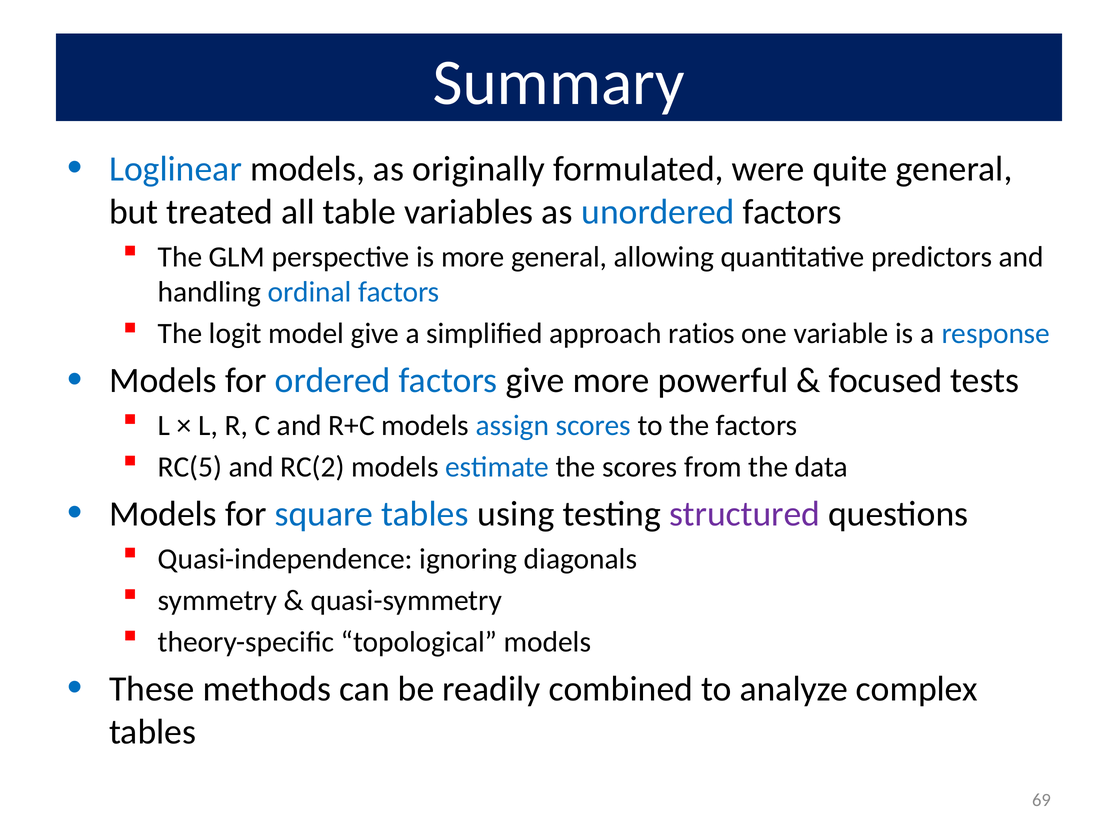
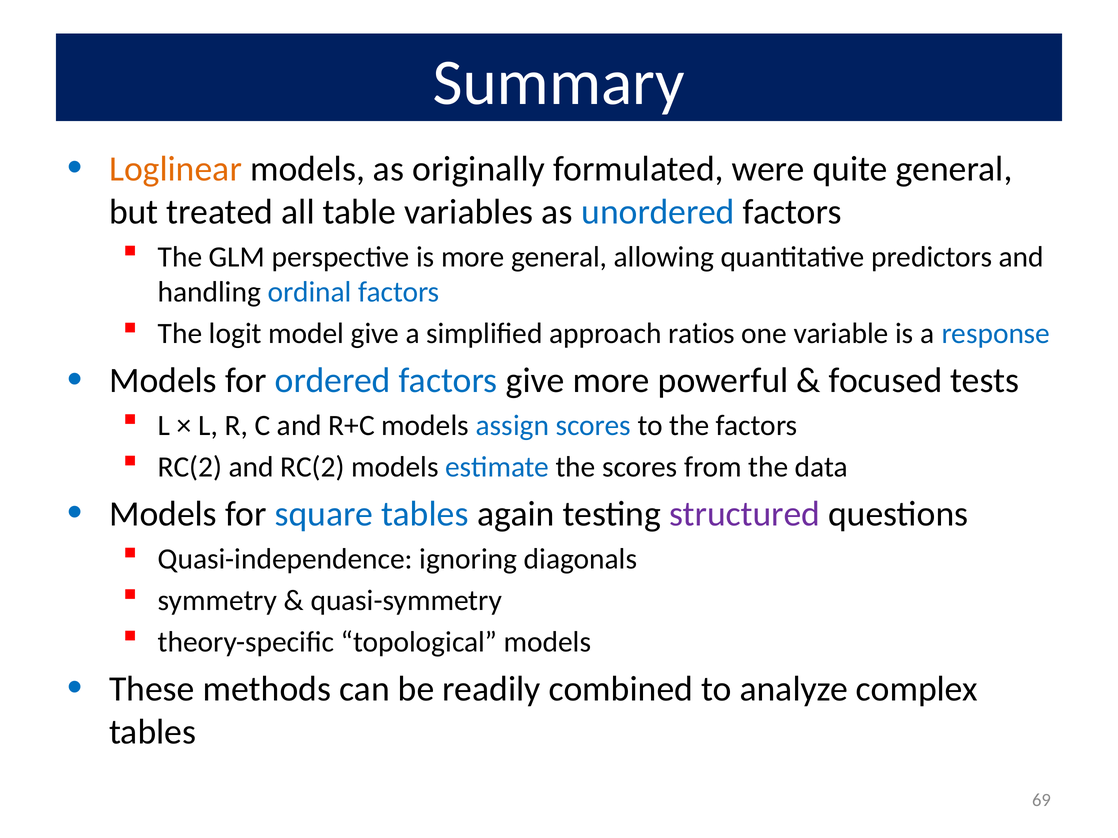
Loglinear colour: blue -> orange
RC(5 at (190, 467): RC(5 -> RC(2
using: using -> again
